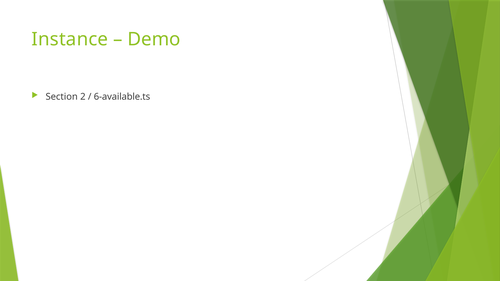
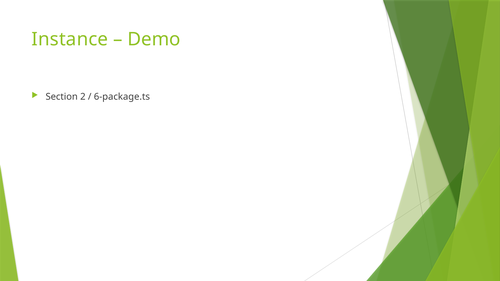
6-available.ts: 6-available.ts -> 6-package.ts
